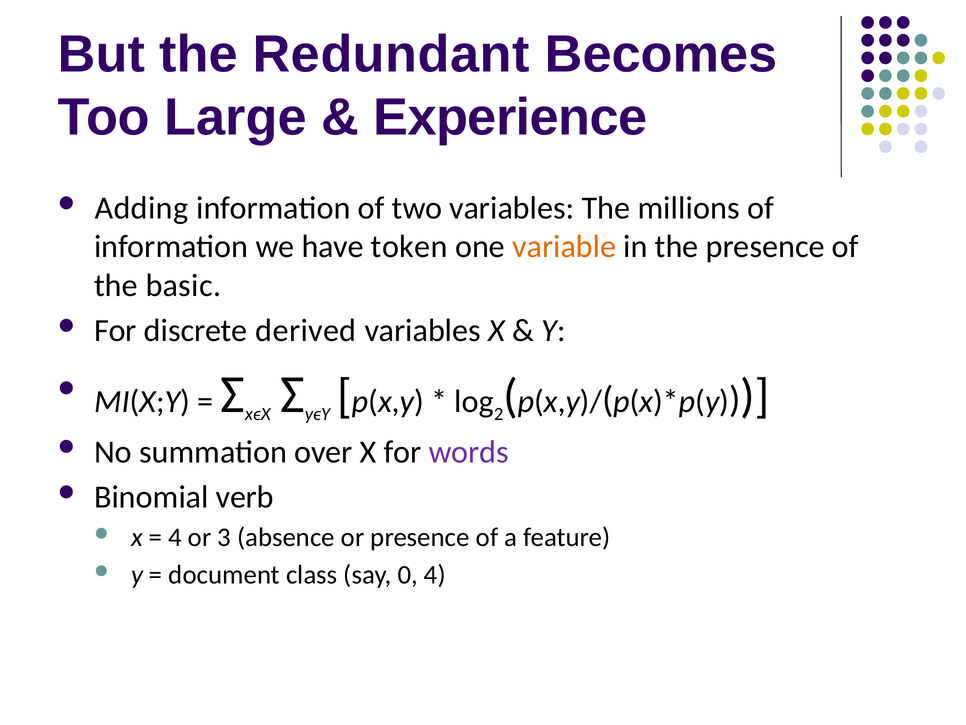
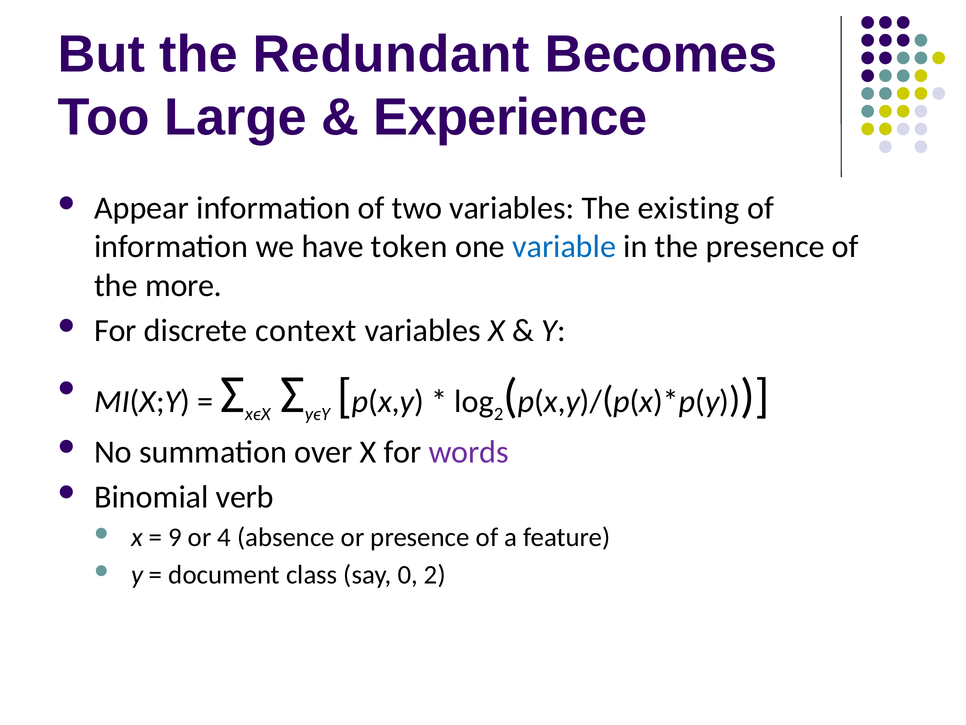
Adding: Adding -> Appear
millions: millions -> existing
variable colour: orange -> blue
basic: basic -> more
derived: derived -> context
4 at (175, 537): 4 -> 9
3: 3 -> 4
0 4: 4 -> 2
